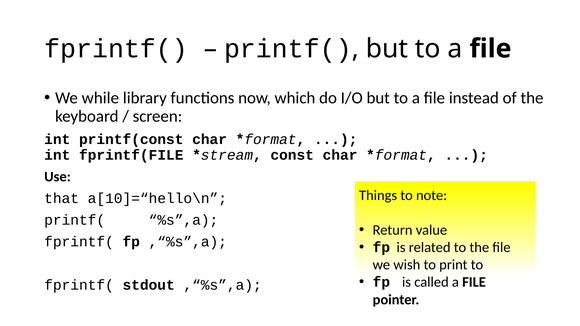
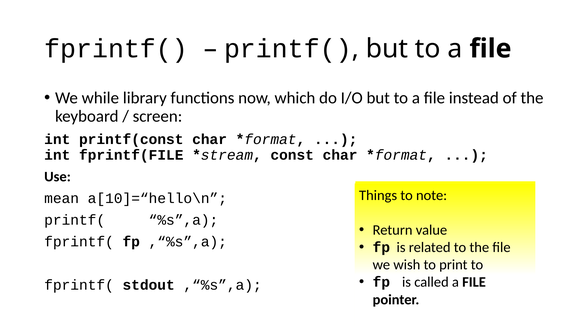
that: that -> mean
